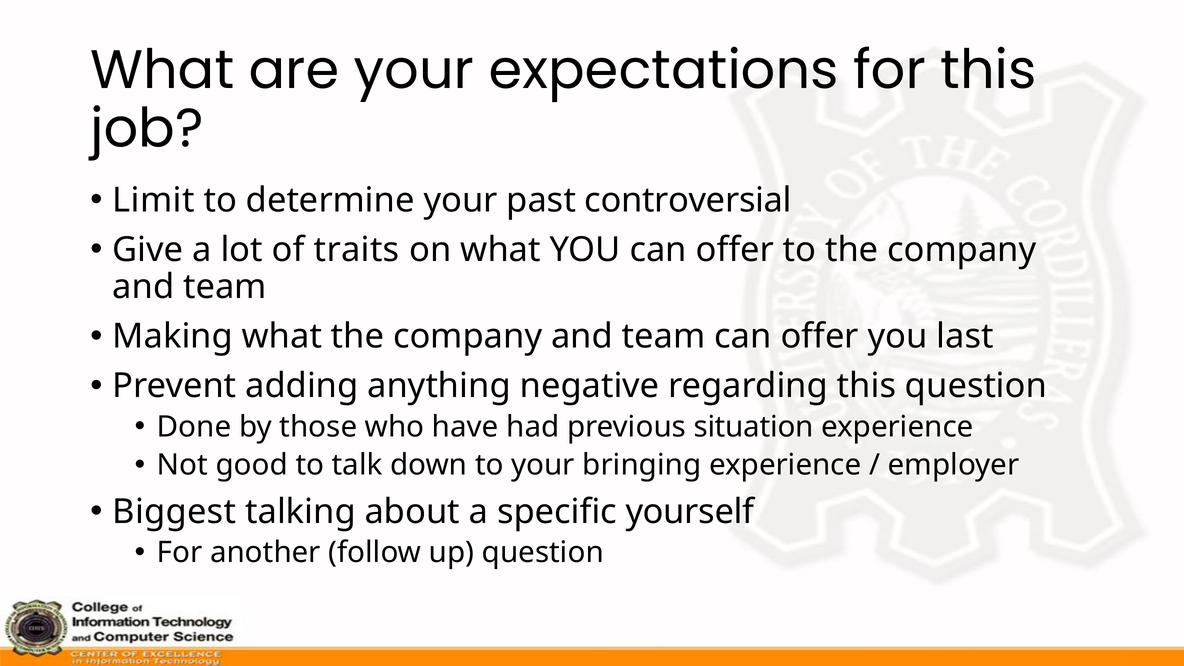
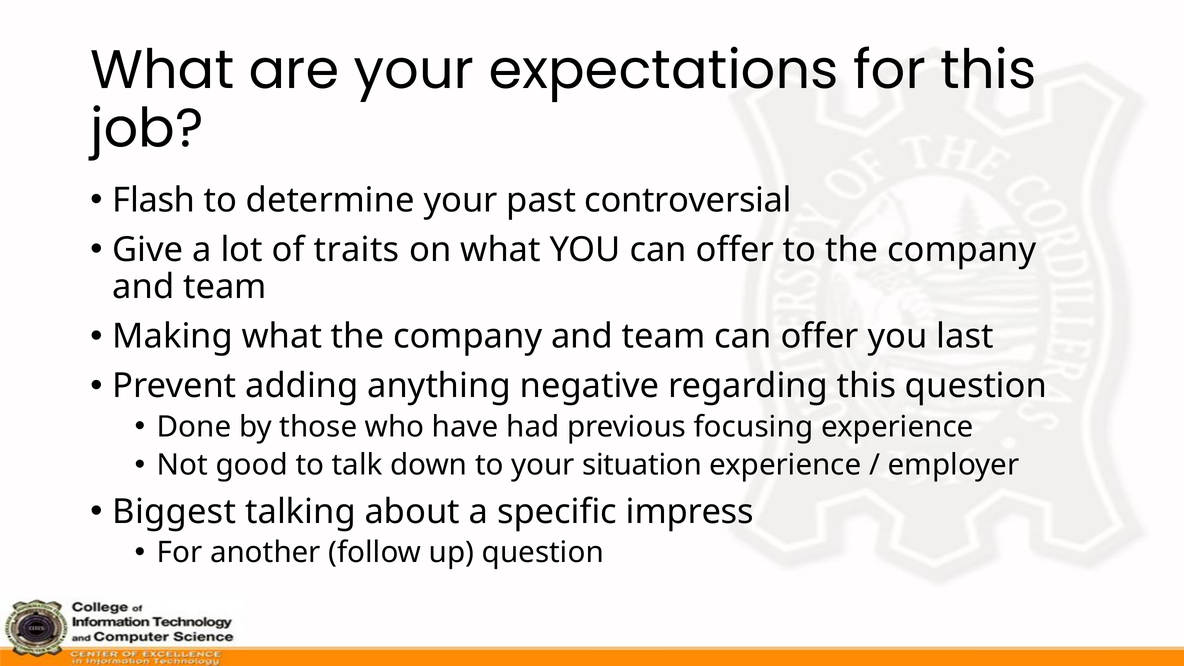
Limit: Limit -> Flash
situation: situation -> focusing
bringing: bringing -> situation
yourself: yourself -> impress
